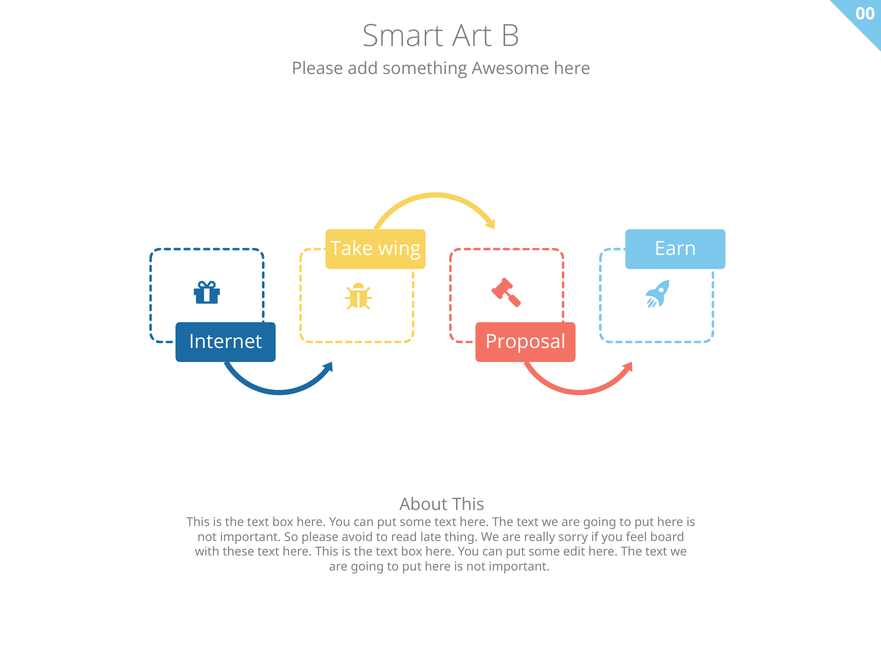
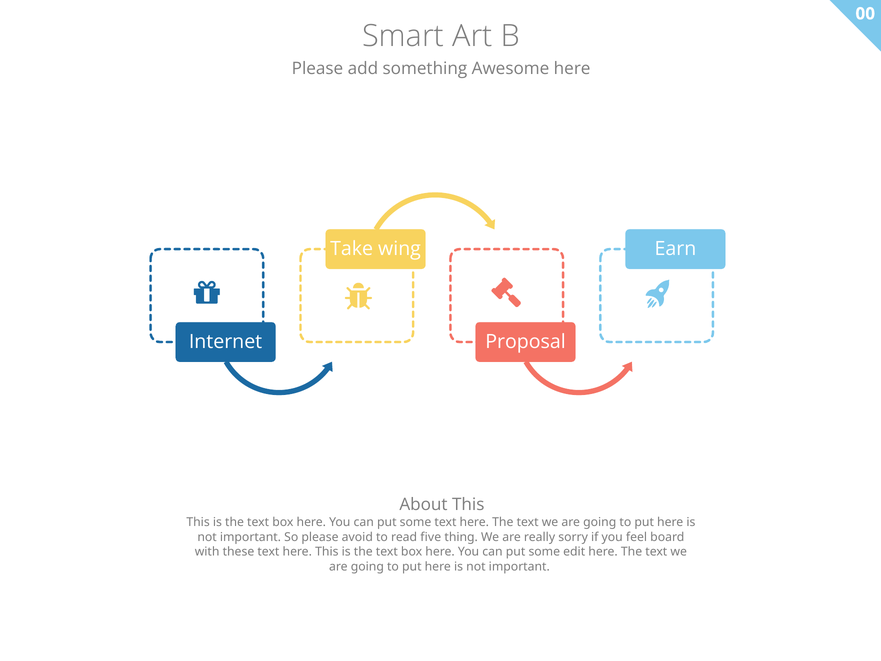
late: late -> five
